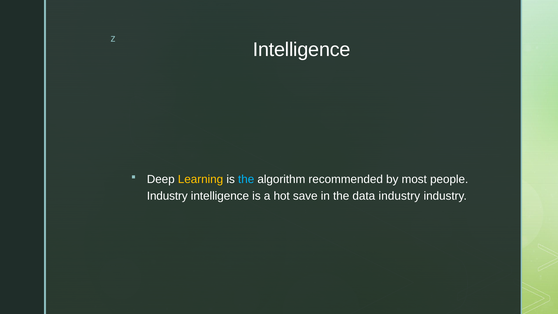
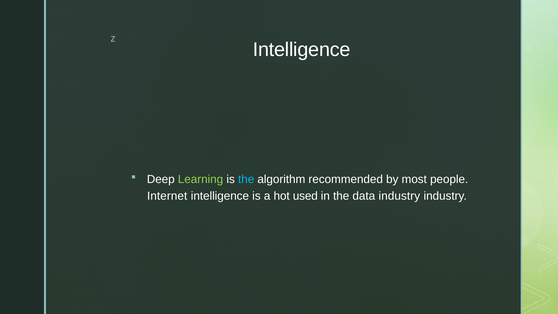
Learning colour: yellow -> light green
Industry at (167, 196): Industry -> Internet
save: save -> used
